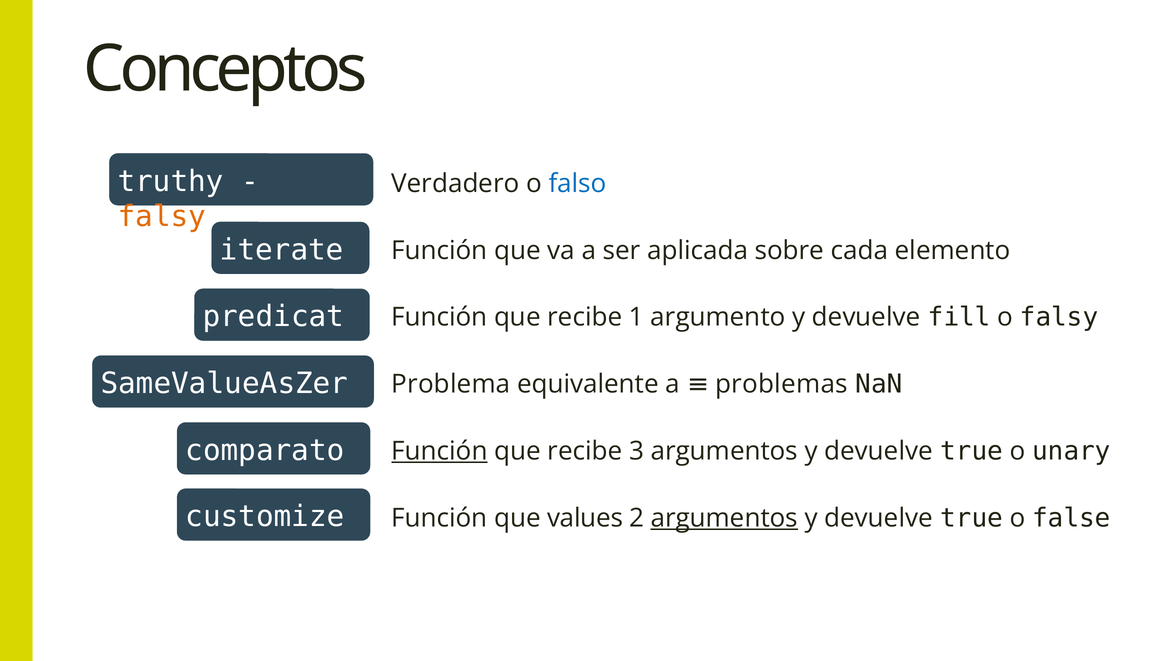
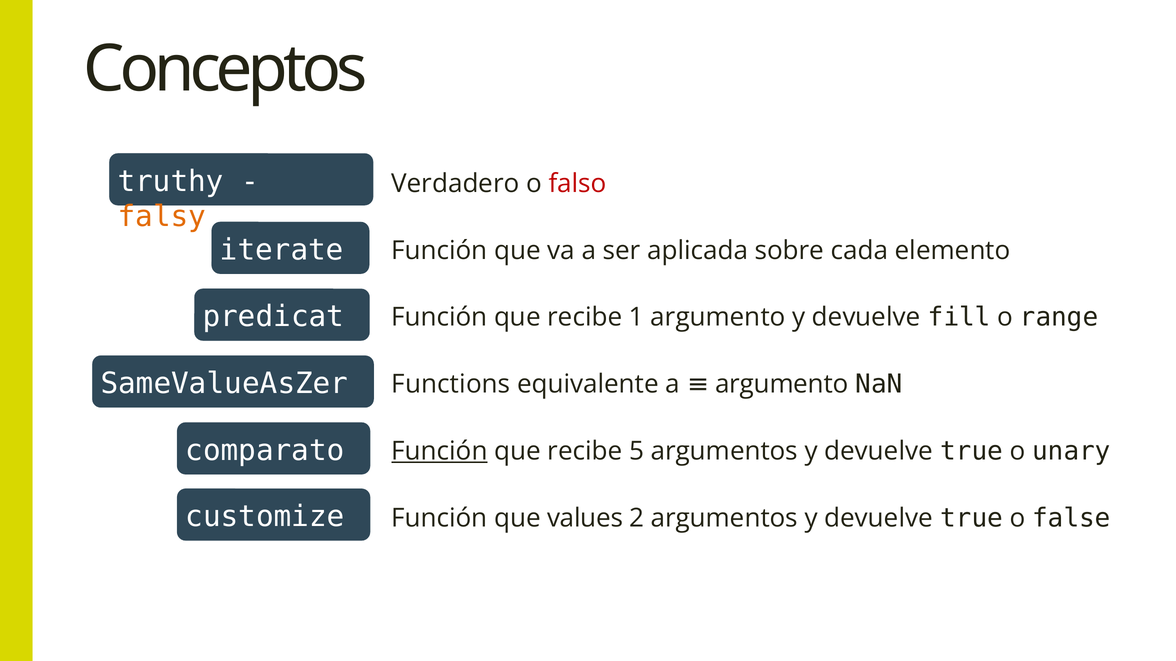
falso colour: blue -> red
o falsy: falsy -> range
Problema: Problema -> Functions
a problemas: problemas -> argumento
3: 3 -> 5
argumentos at (724, 518) underline: present -> none
